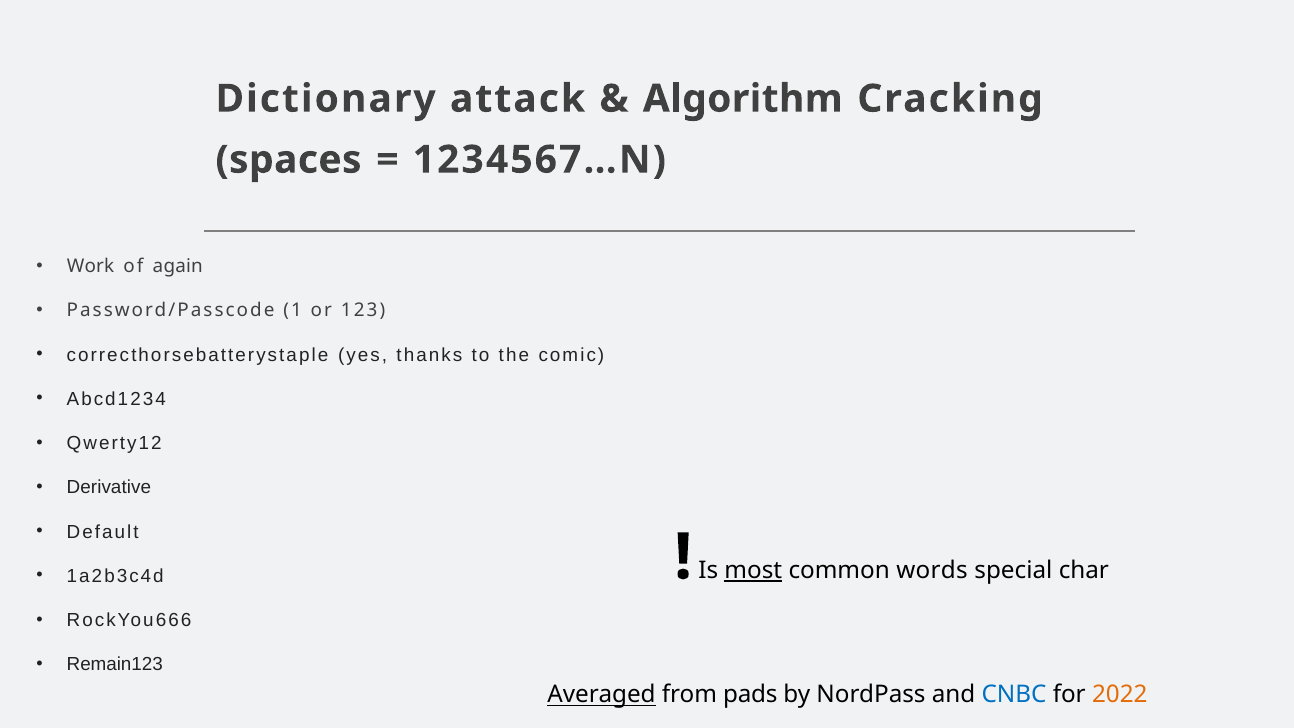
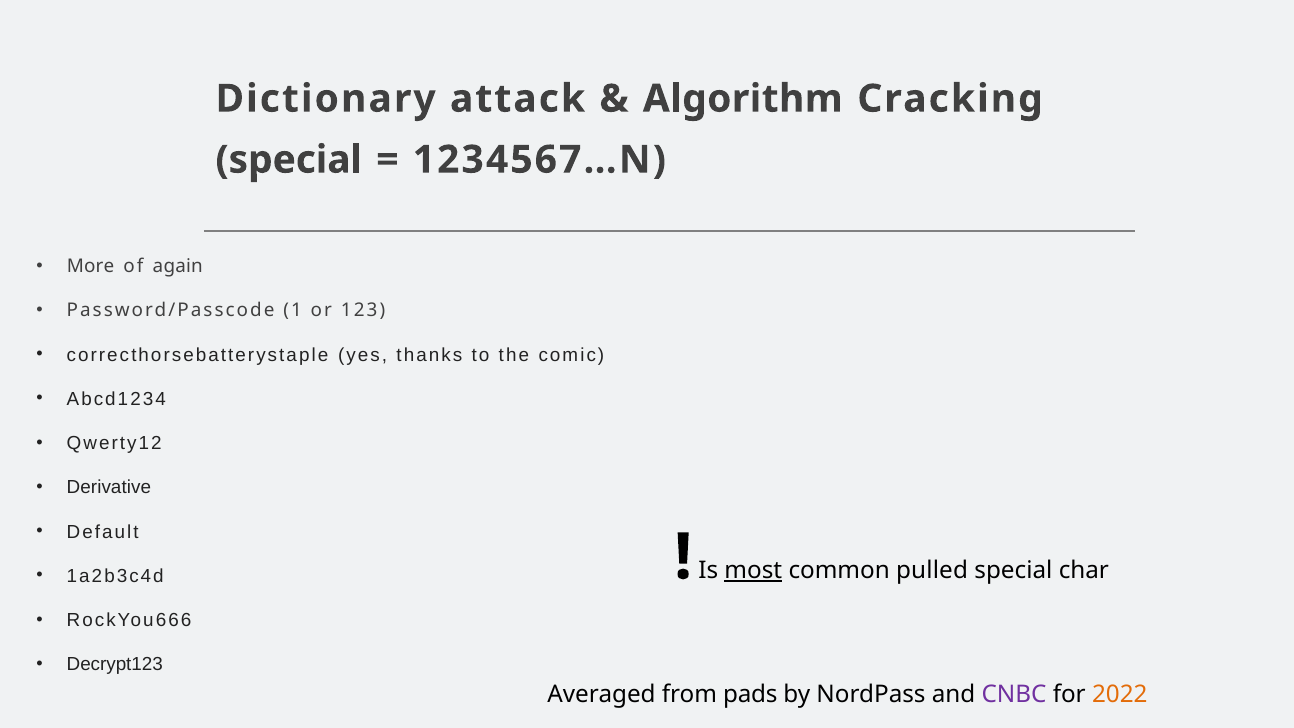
spaces at (289, 160): spaces -> special
Work: Work -> More
words: words -> pulled
Remain123: Remain123 -> Decrypt123
Averaged underline: present -> none
CNBC colour: blue -> purple
